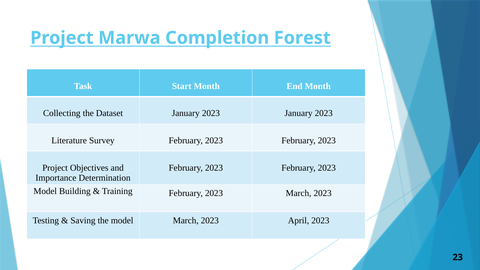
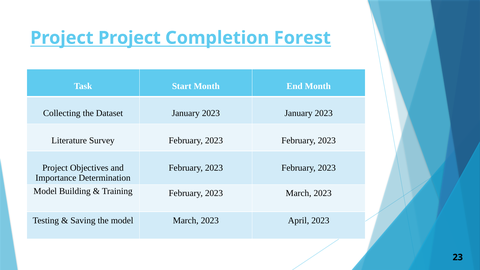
Project Marwa: Marwa -> Project
